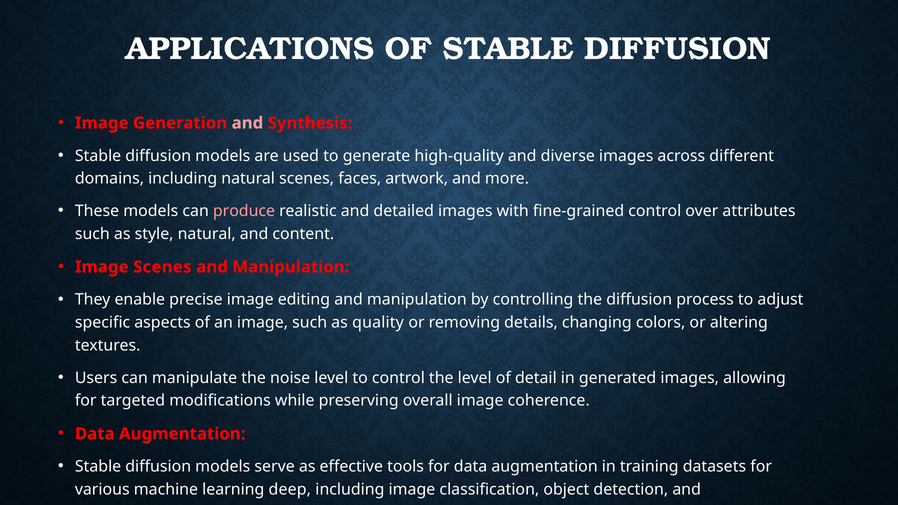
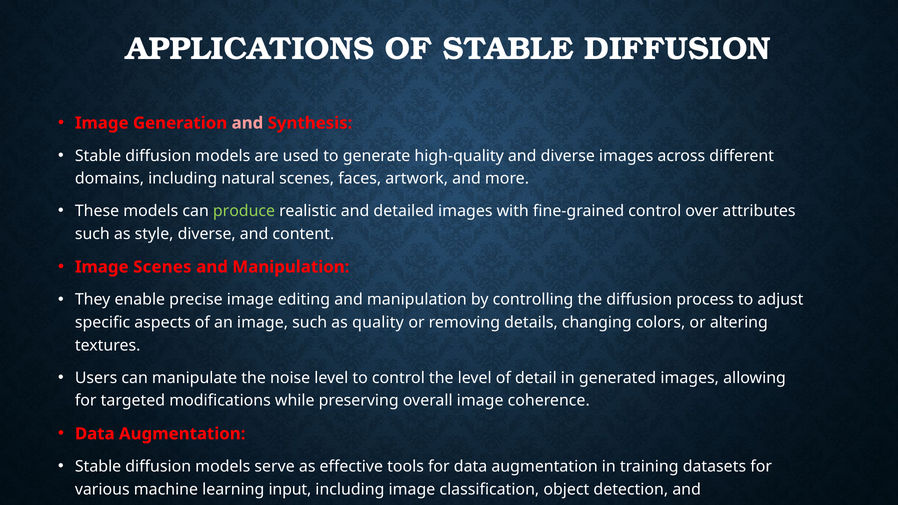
produce colour: pink -> light green
style natural: natural -> diverse
deep: deep -> input
